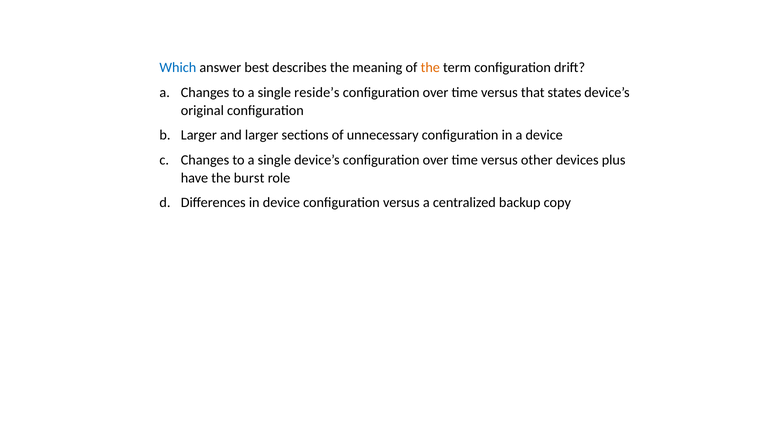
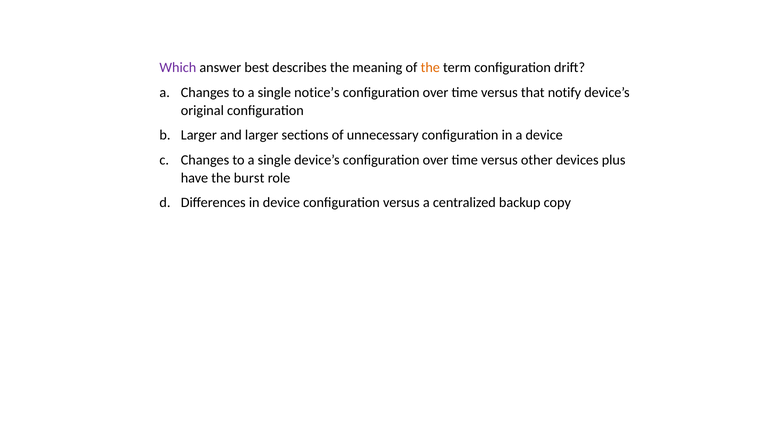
Which colour: blue -> purple
reside’s: reside’s -> notice’s
states: states -> notify
